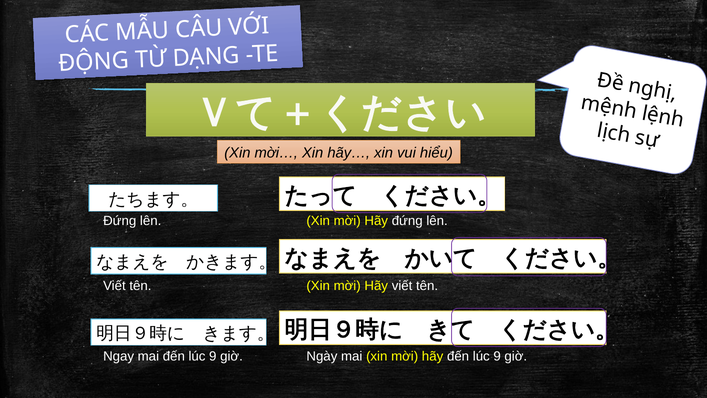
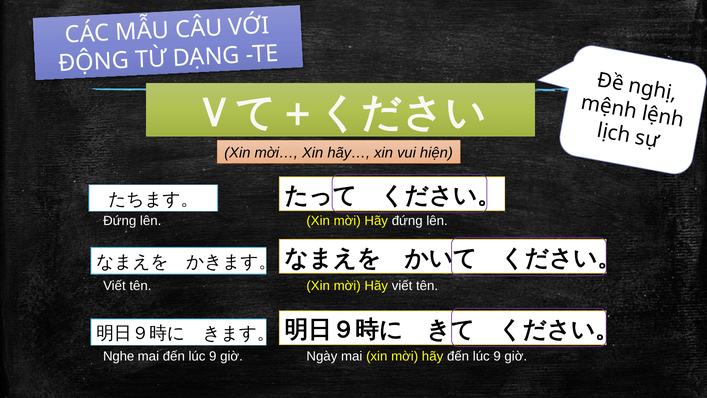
hiểu: hiểu -> hiện
Ngay: Ngay -> Nghe
